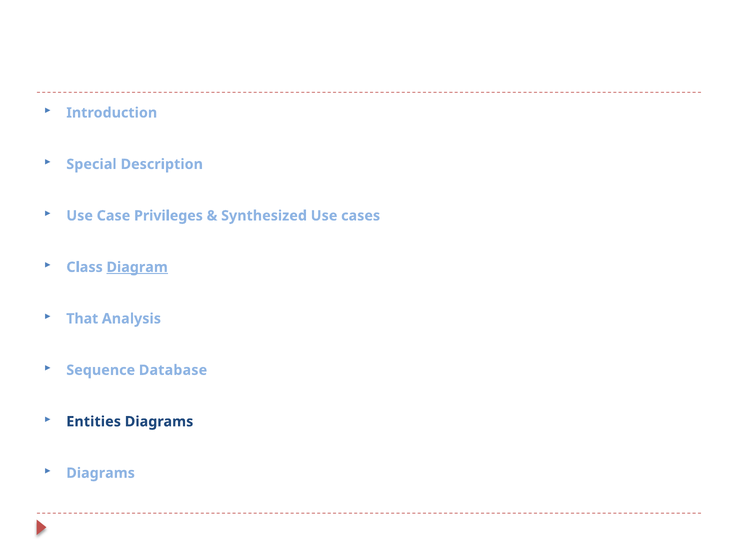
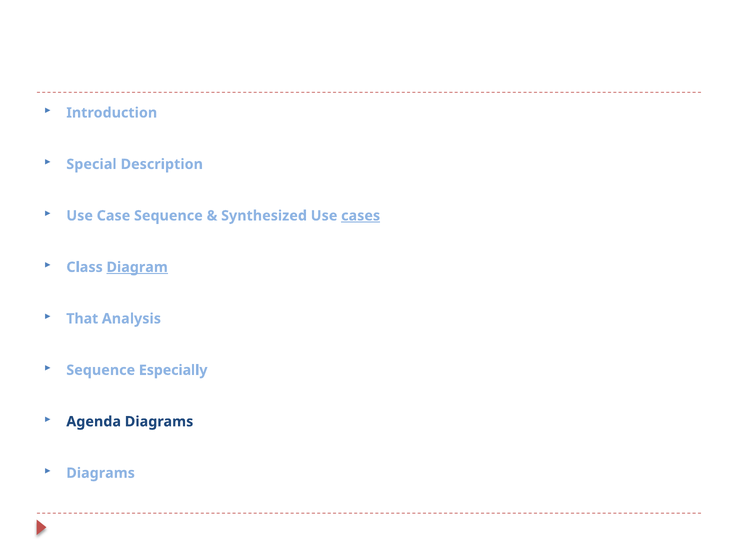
Case Privileges: Privileges -> Sequence
cases underline: none -> present
Database: Database -> Especially
Entities: Entities -> Agenda
